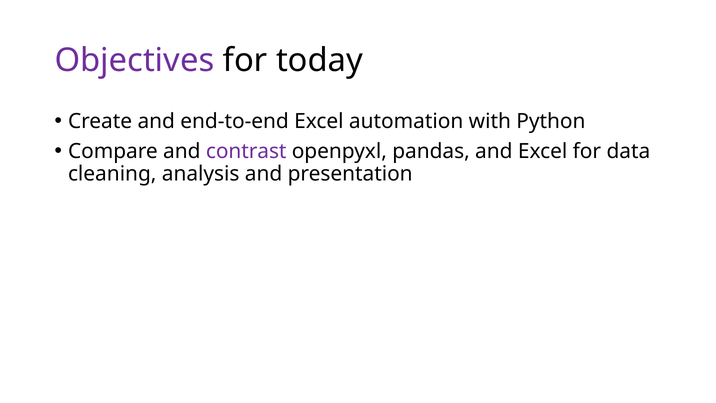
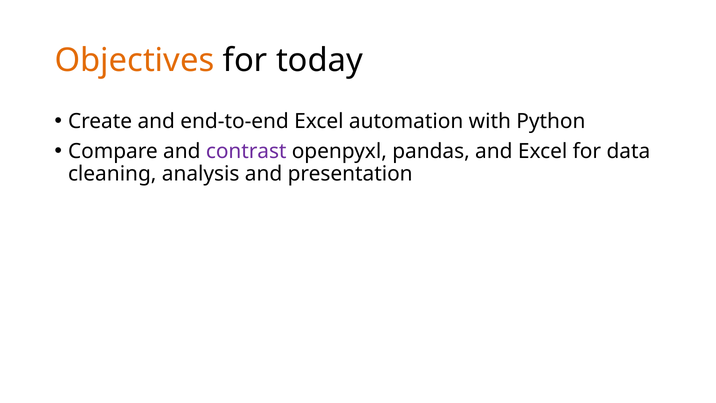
Objectives colour: purple -> orange
